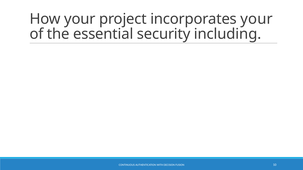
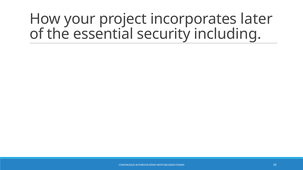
incorporates your: your -> later
